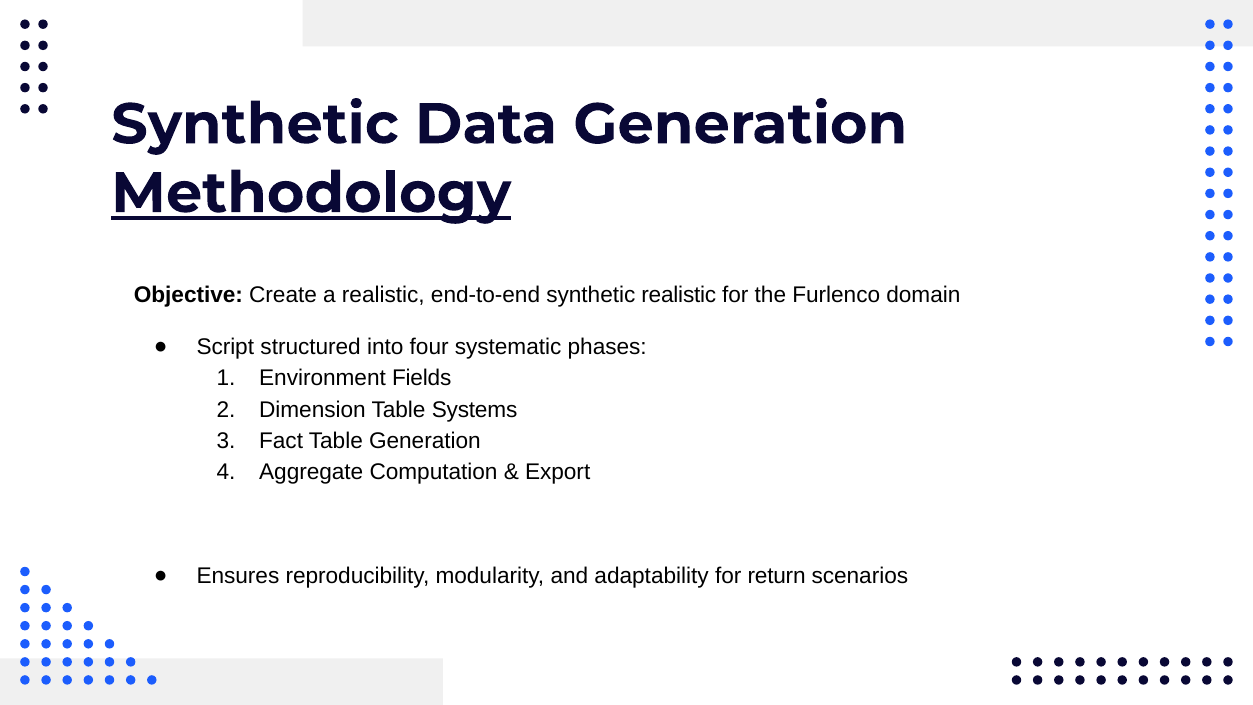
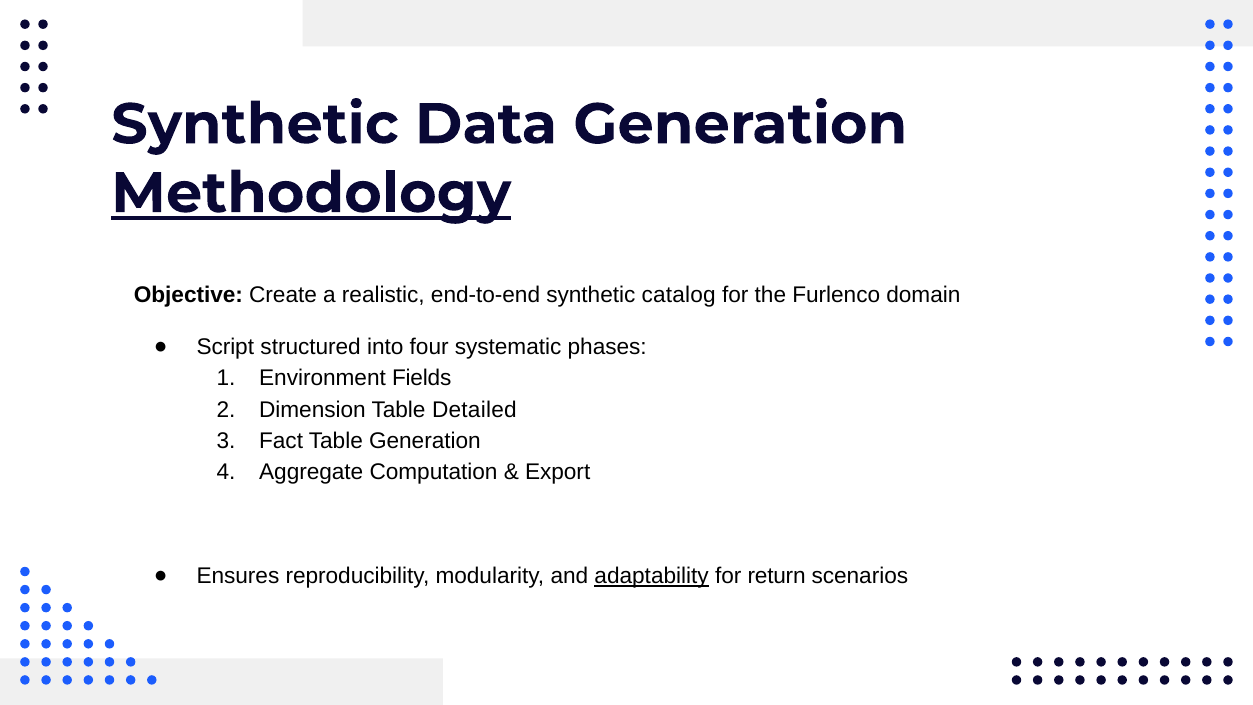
synthetic realistic: realistic -> catalog
Systems: Systems -> Detailed
adaptability underline: none -> present
